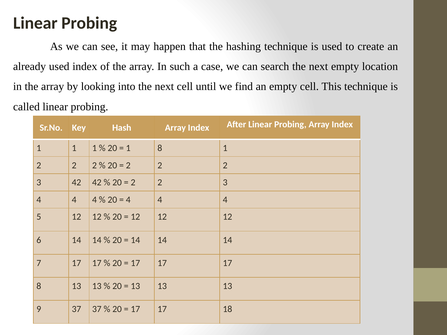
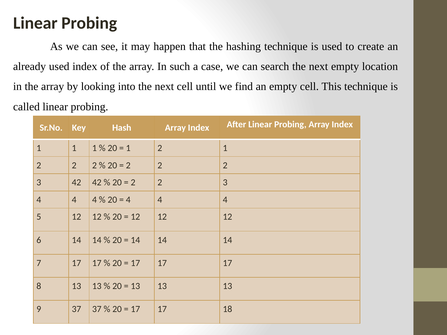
8 at (160, 148): 8 -> 2
